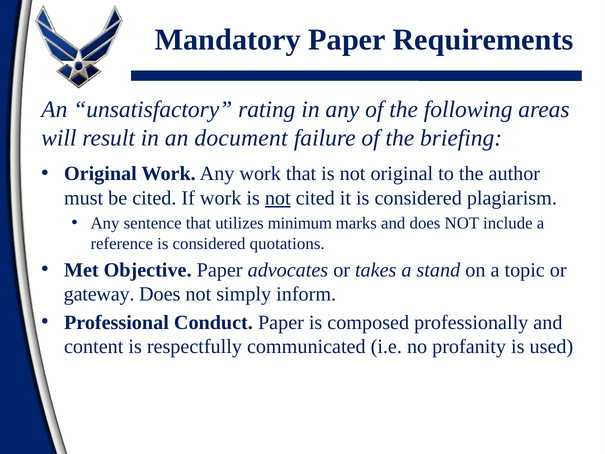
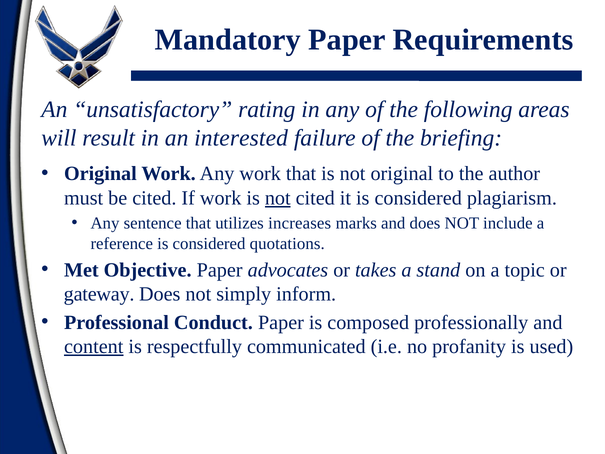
document: document -> interested
minimum: minimum -> increases
content underline: none -> present
